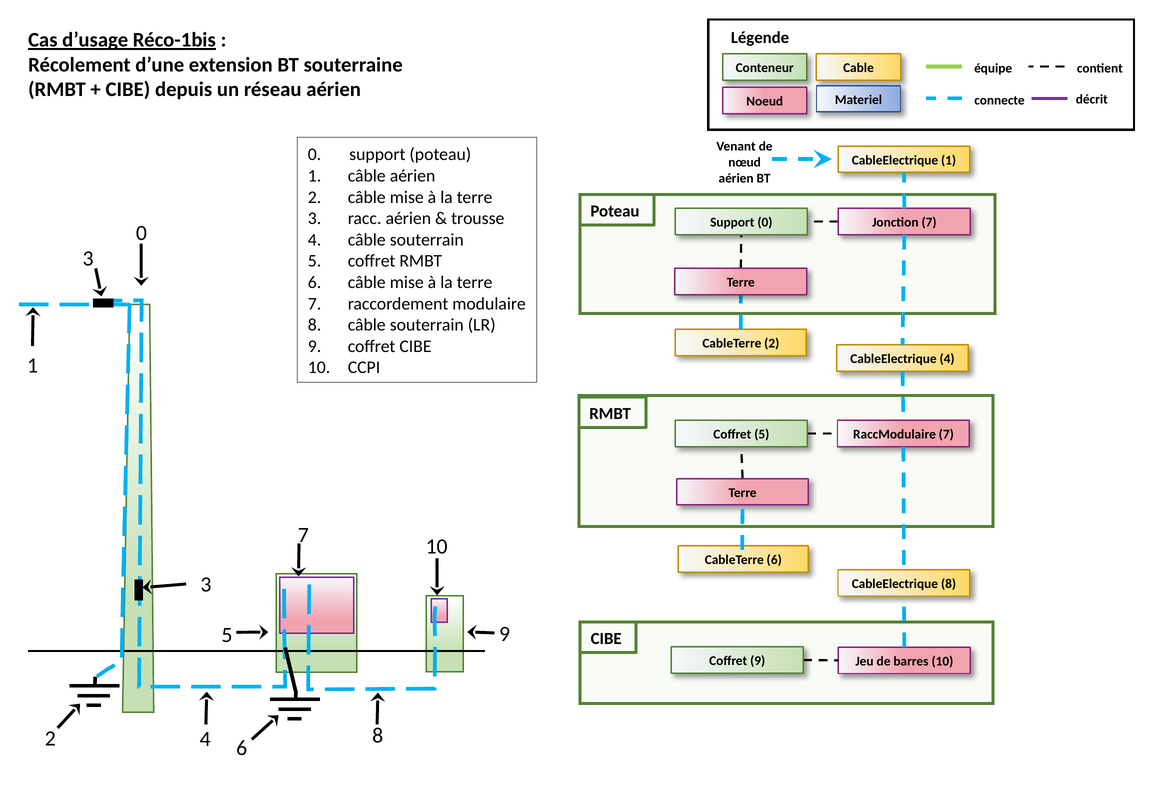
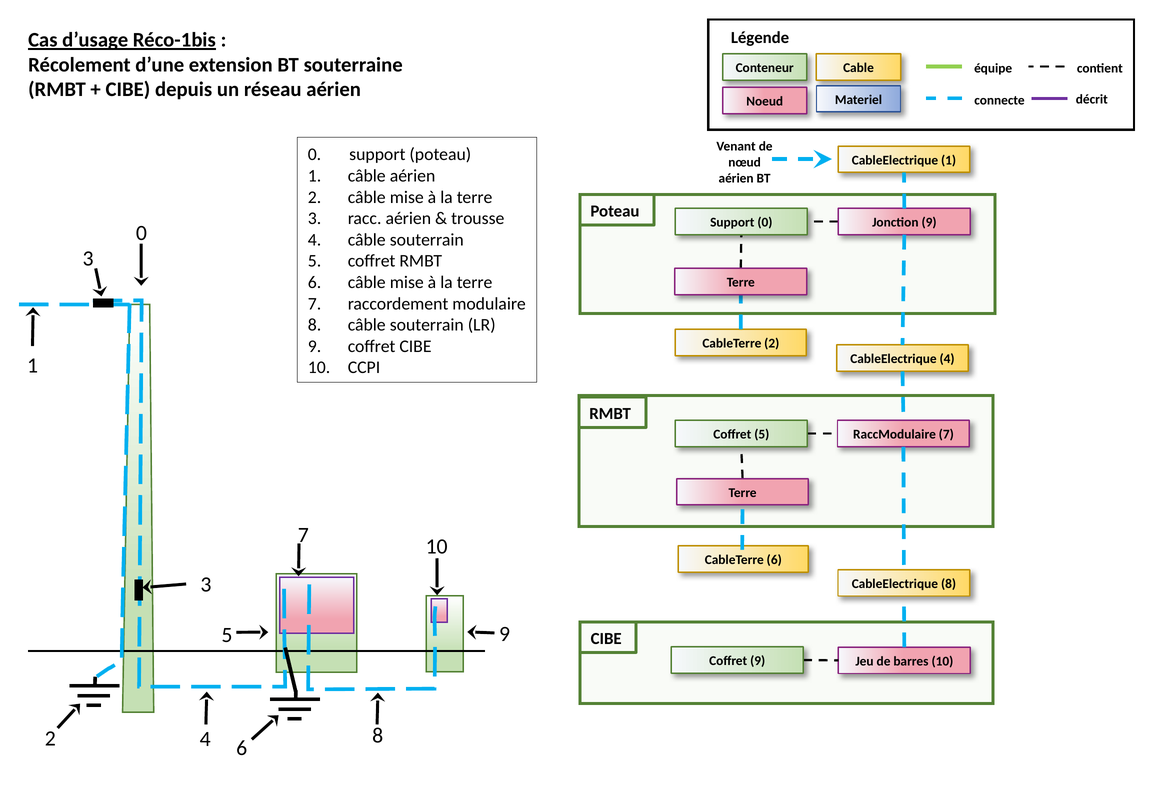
Jonction 7: 7 -> 9
